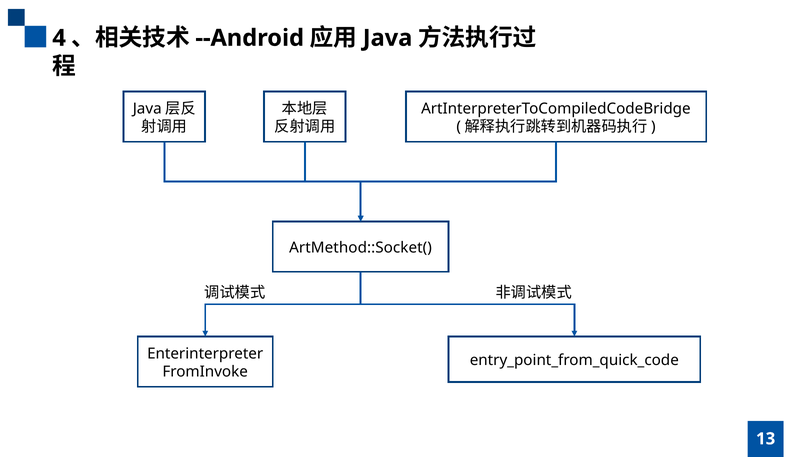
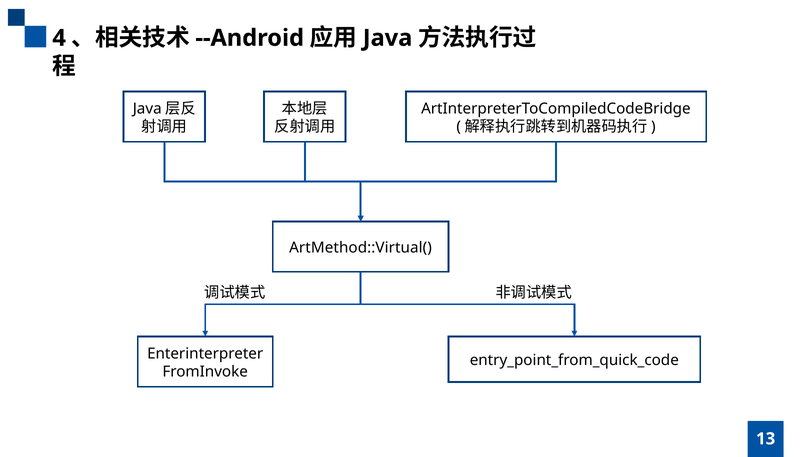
ArtMethod::Socket(: ArtMethod::Socket( -> ArtMethod::Virtual(
